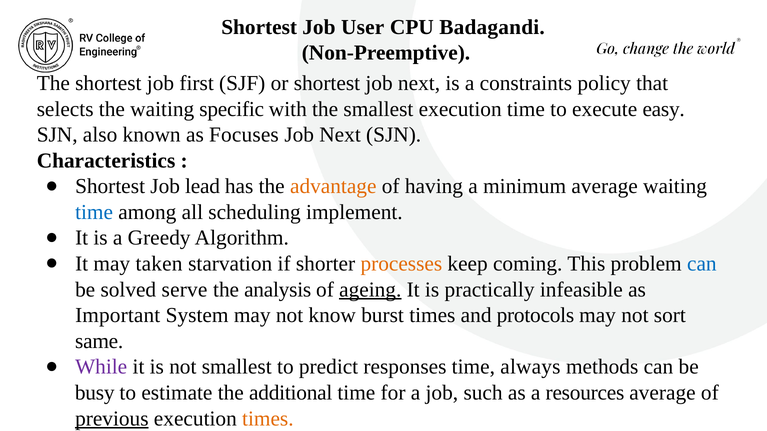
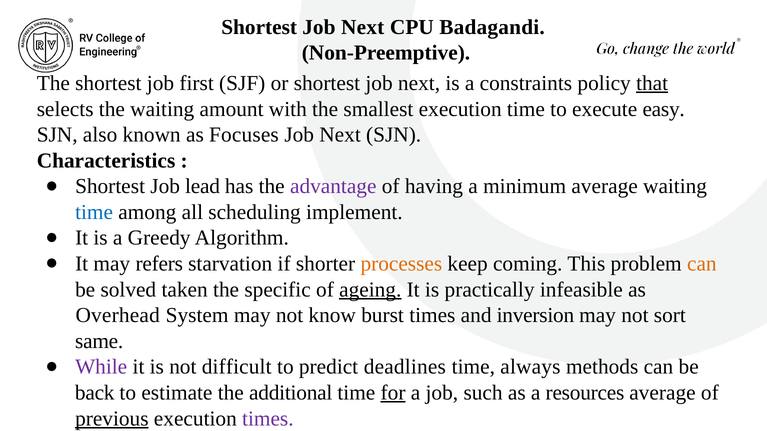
User at (363, 27): User -> Next
that underline: none -> present
specific: specific -> amount
advantage colour: orange -> purple
taken: taken -> refers
can at (702, 264) colour: blue -> orange
serve: serve -> taken
analysis: analysis -> specific
Important: Important -> Overhead
protocols: protocols -> inversion
not smallest: smallest -> difficult
responses: responses -> deadlines
busy: busy -> back
for underline: none -> present
times at (268, 419) colour: orange -> purple
